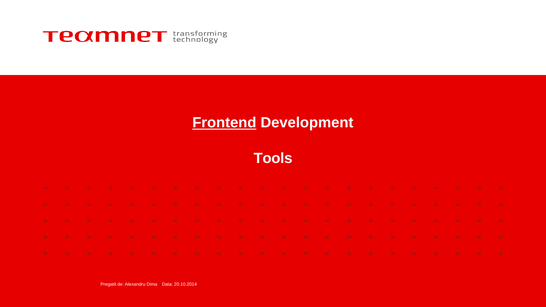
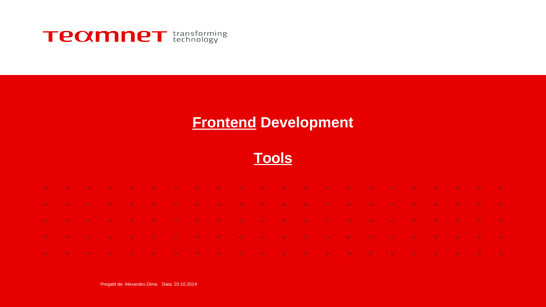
Tools underline: none -> present
